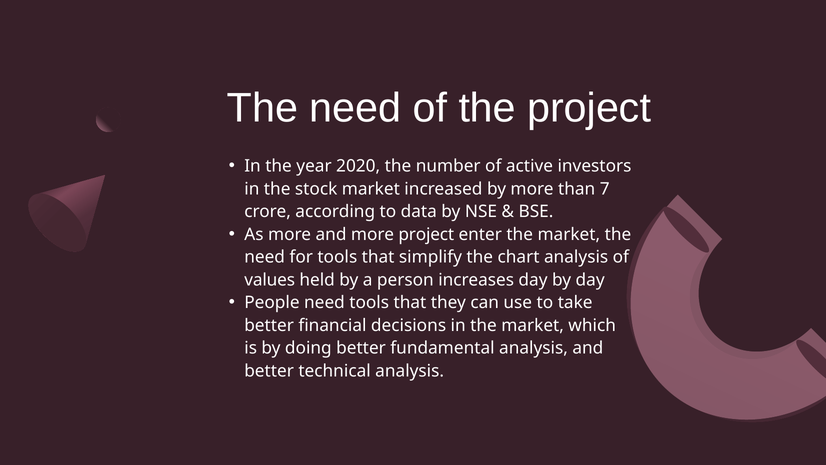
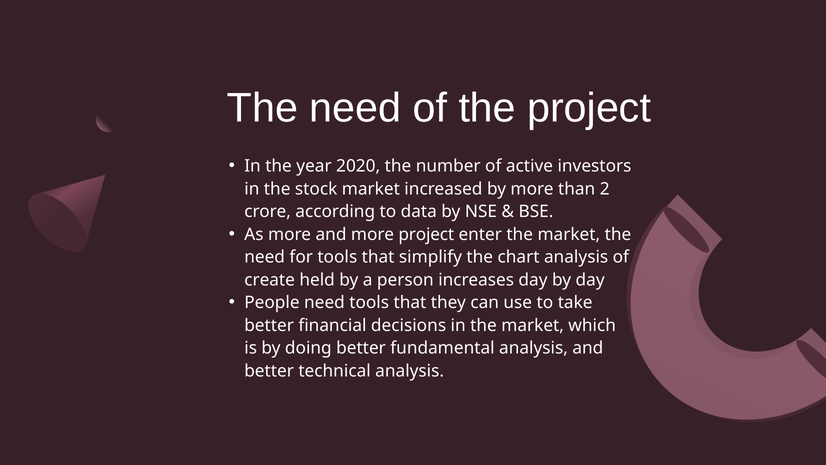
7: 7 -> 2
values: values -> create
